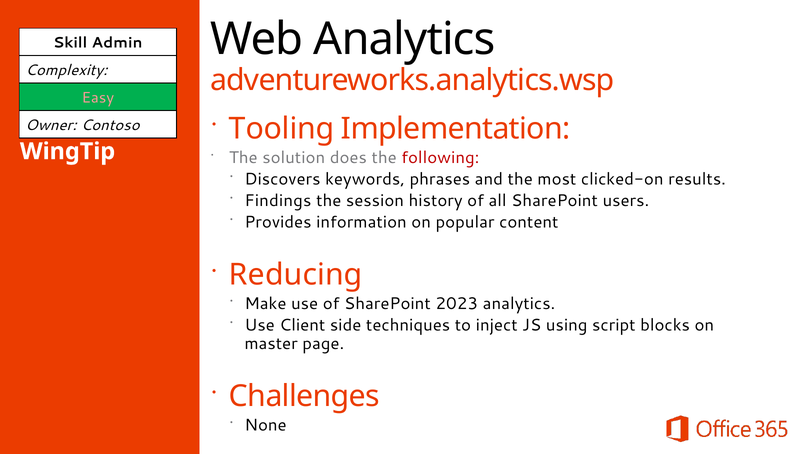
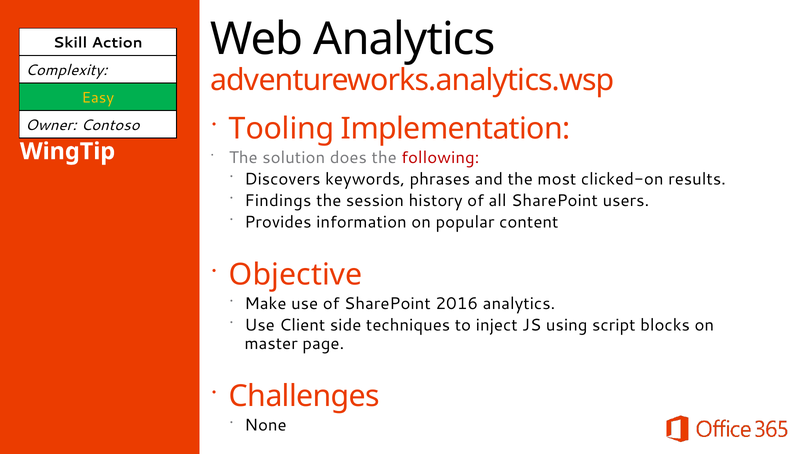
Admin: Admin -> Action
Easy colour: pink -> yellow
Reducing: Reducing -> Objective
2023: 2023 -> 2016
